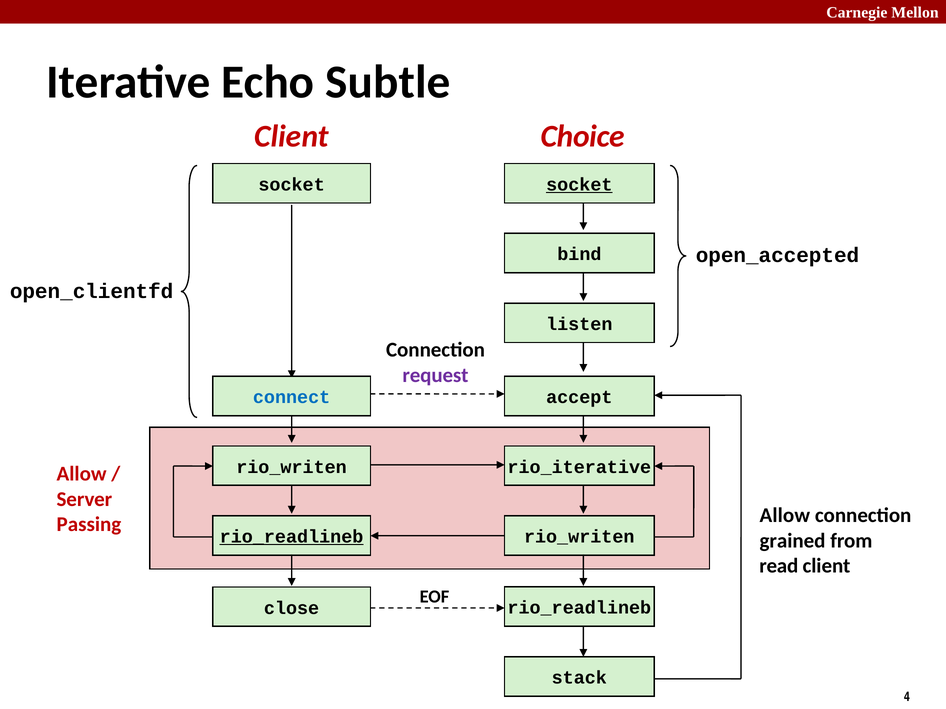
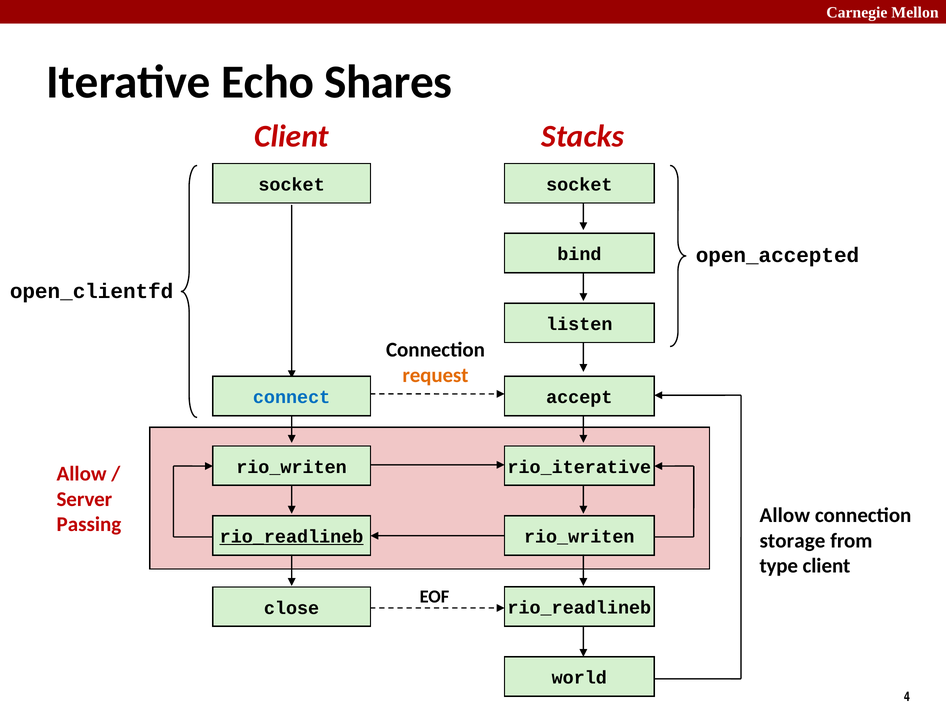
Subtle: Subtle -> Shares
Choice: Choice -> Stacks
socket at (579, 185) underline: present -> none
request colour: purple -> orange
grained: grained -> storage
read: read -> type
stack: stack -> world
